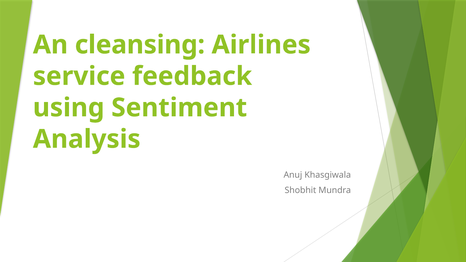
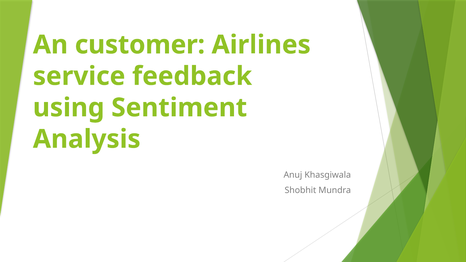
cleansing: cleansing -> customer
